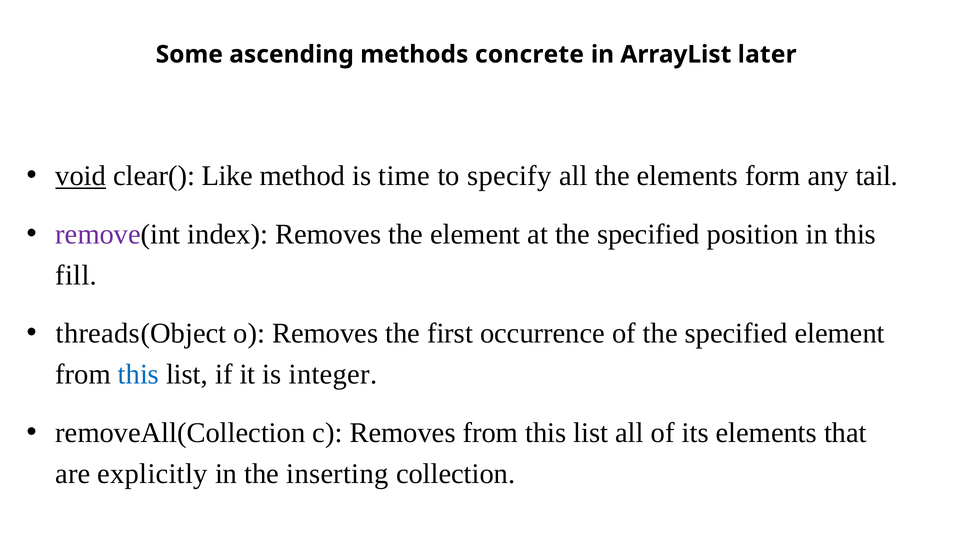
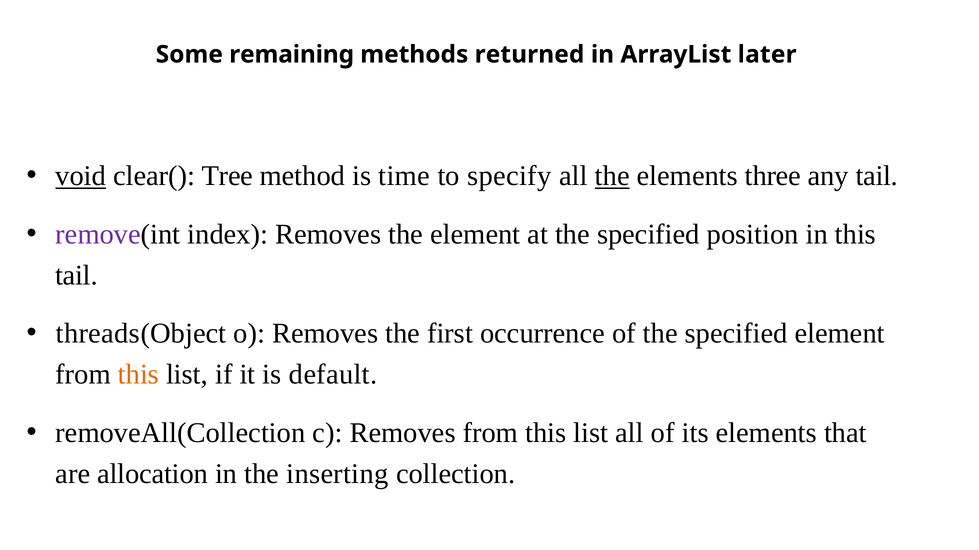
ascending: ascending -> remaining
concrete: concrete -> returned
Like: Like -> Tree
the at (612, 176) underline: none -> present
form: form -> three
fill at (76, 276): fill -> tail
this at (138, 375) colour: blue -> orange
integer: integer -> default
explicitly: explicitly -> allocation
